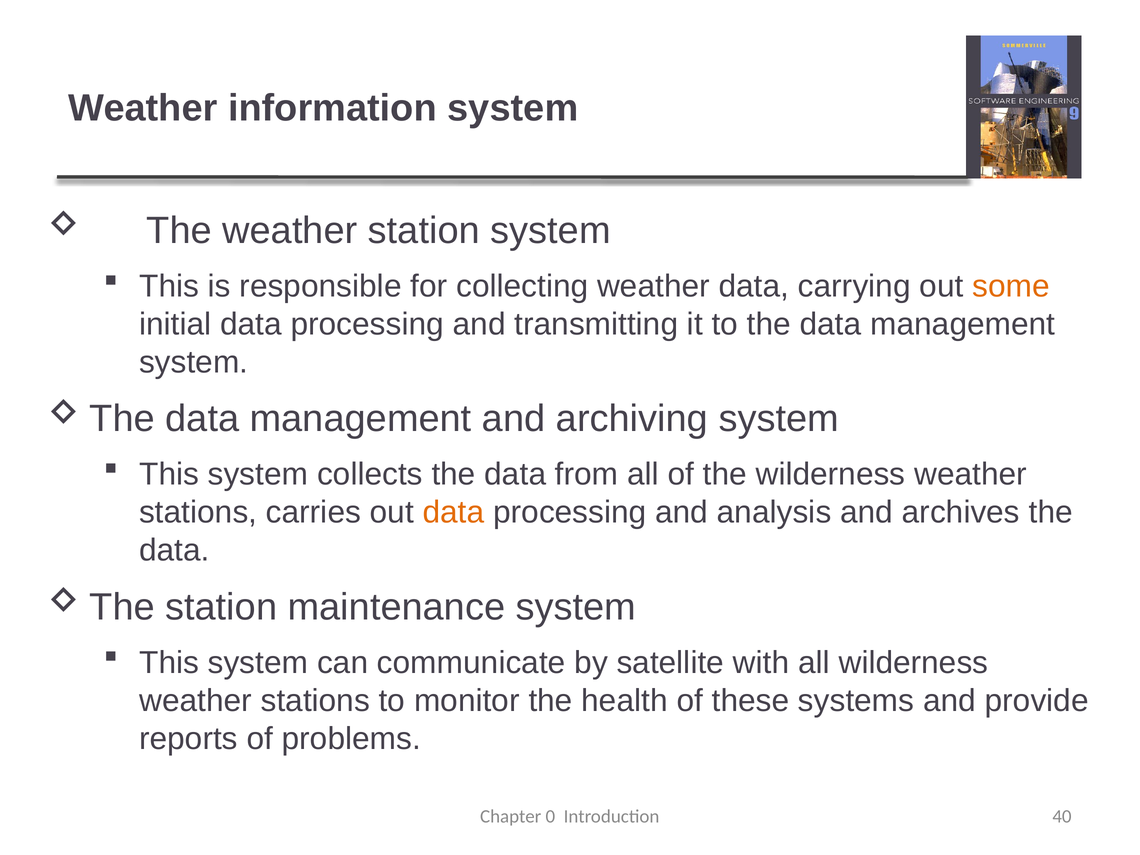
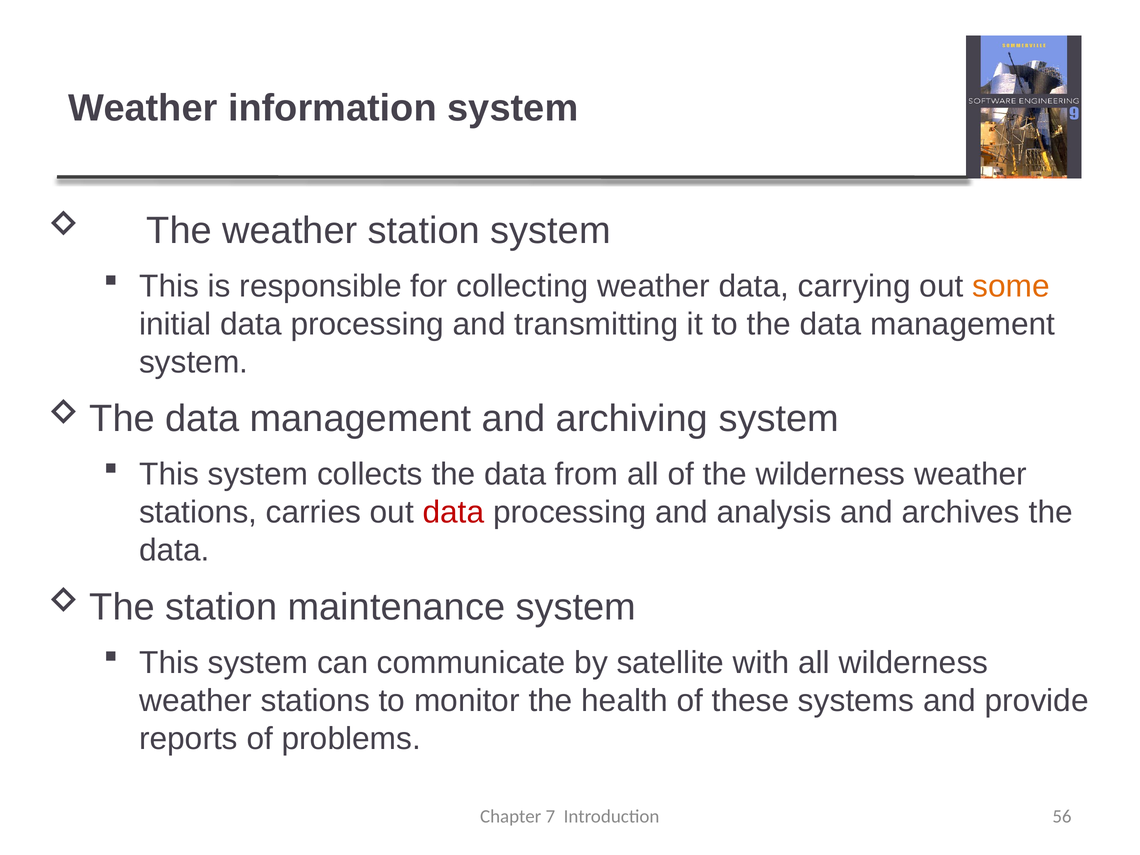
data at (454, 512) colour: orange -> red
0: 0 -> 7
40: 40 -> 56
